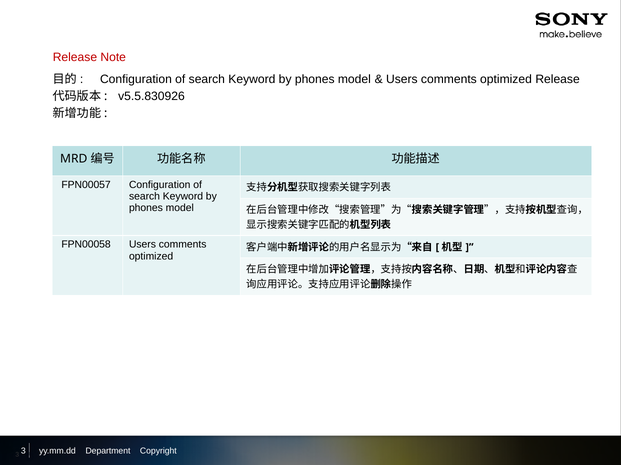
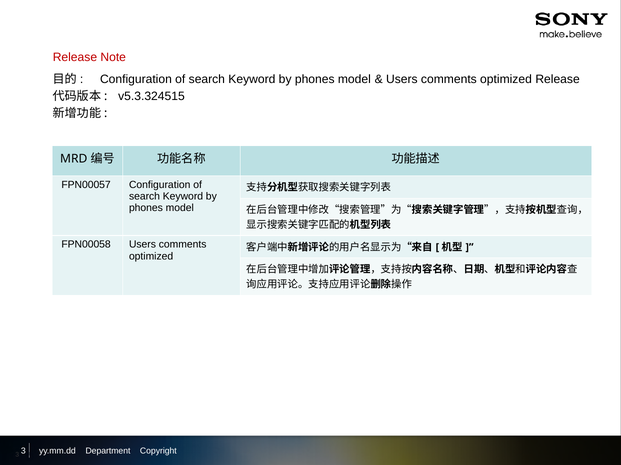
v5.5.830926: v5.5.830926 -> v5.3.324515
